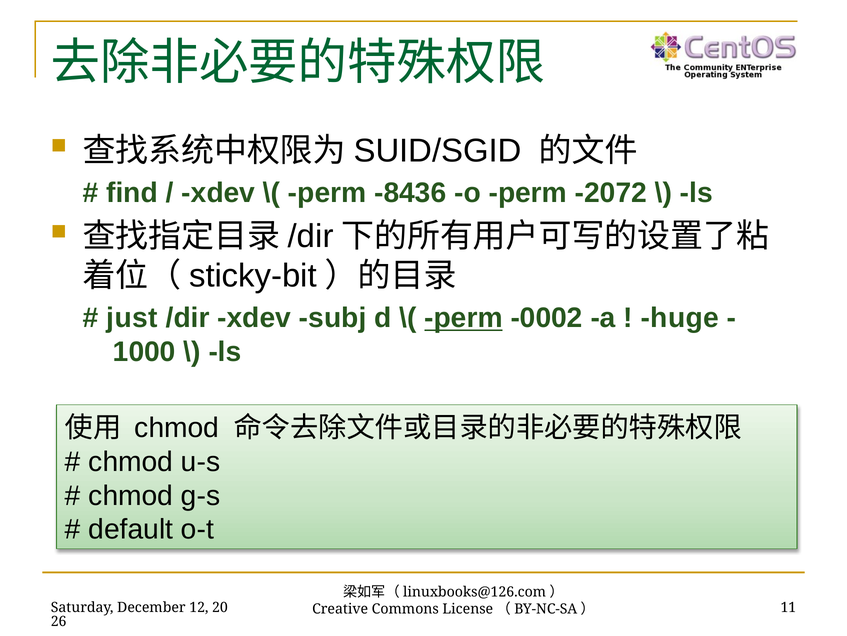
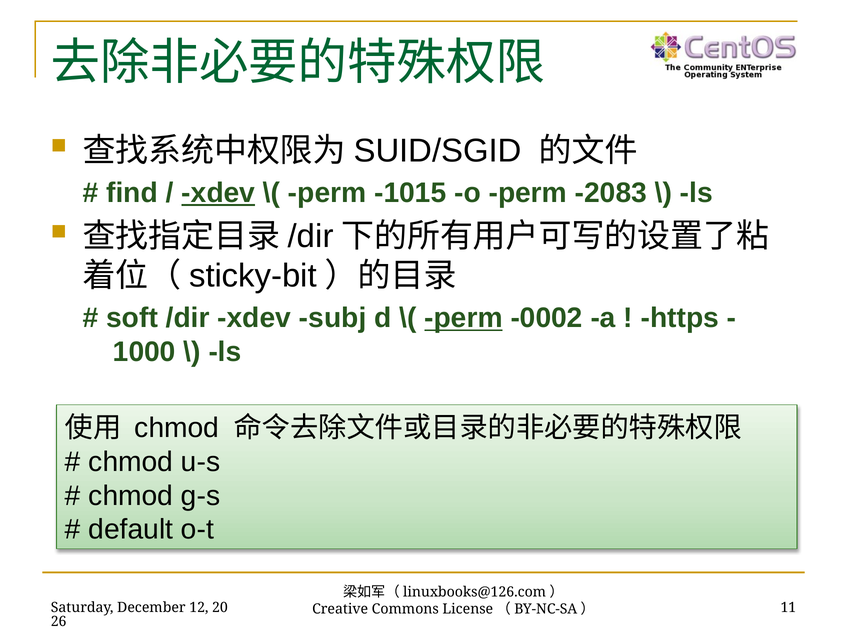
xdev at (218, 193) underline: none -> present
-8436: -8436 -> -1015
-2072: -2072 -> -2083
just: just -> soft
huge: huge -> https
